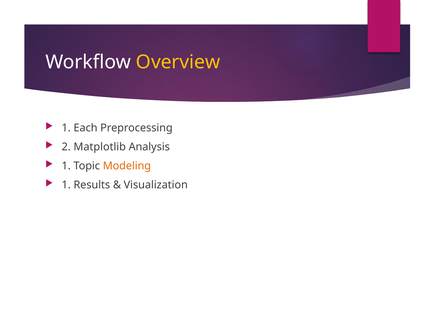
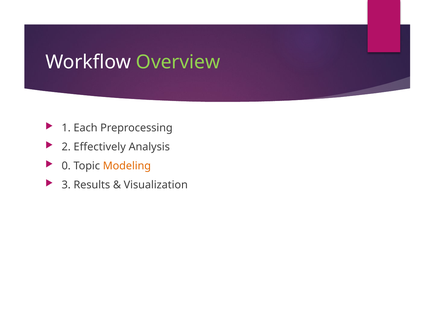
Overview colour: yellow -> light green
Matplotlib: Matplotlib -> Effectively
1 at (66, 166): 1 -> 0
1 at (66, 185): 1 -> 3
